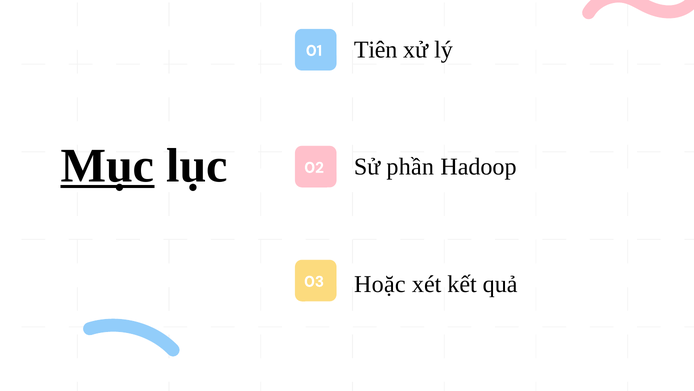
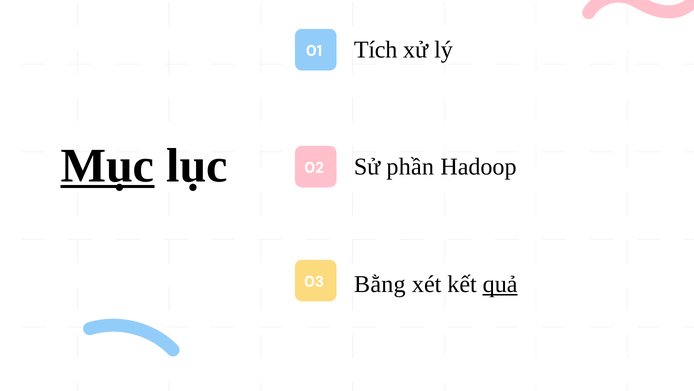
Tiên: Tiên -> Tích
Hoặc: Hoặc -> Bằng
quả underline: none -> present
